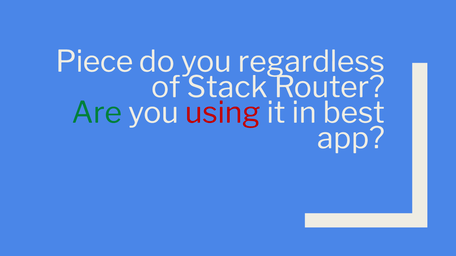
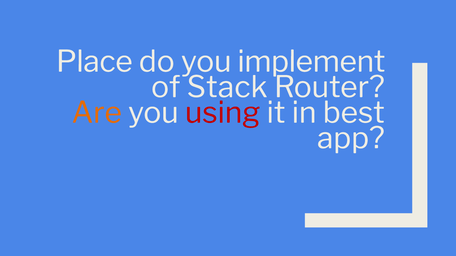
Piece: Piece -> Place
regardless: regardless -> implement
Are colour: green -> orange
